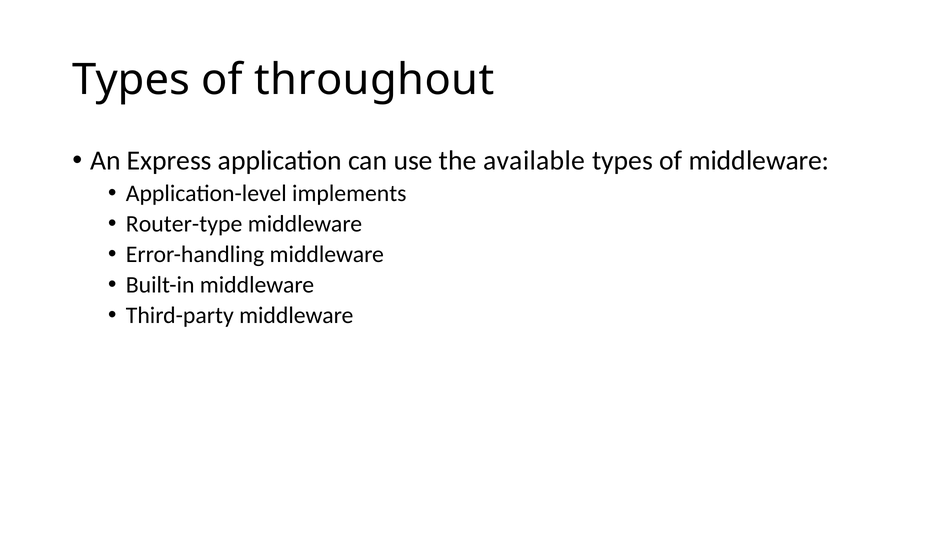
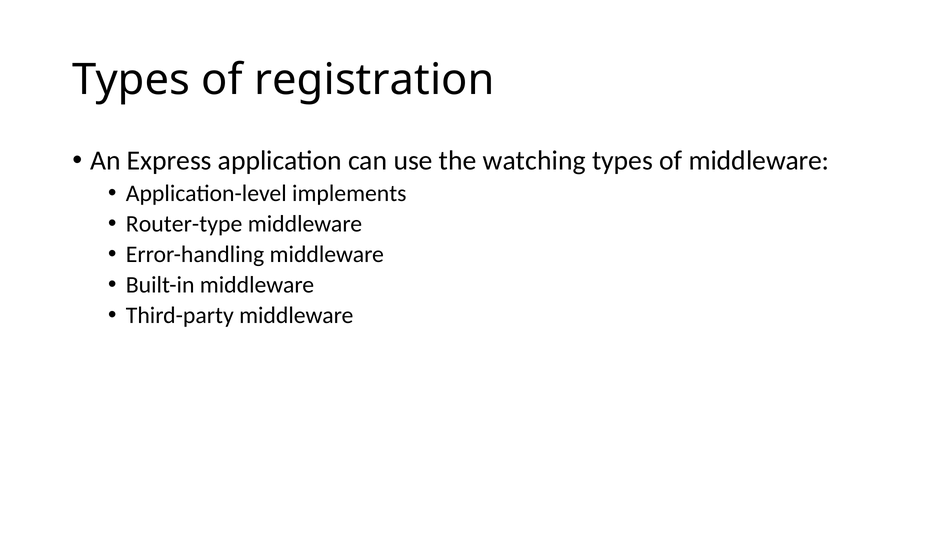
throughout: throughout -> registration
available: available -> watching
